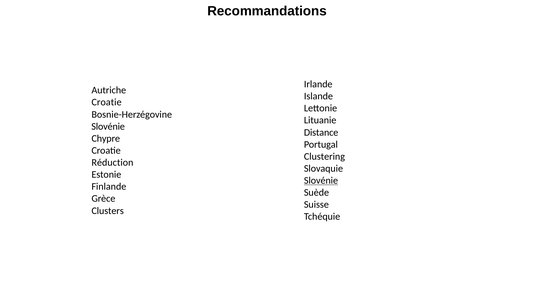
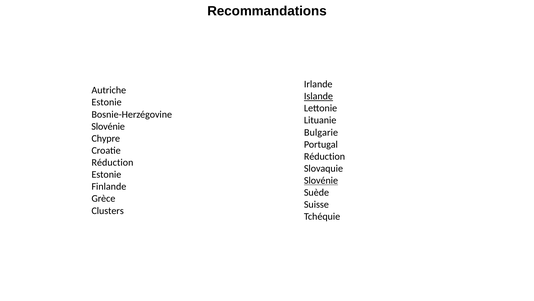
Islande underline: none -> present
Croatie at (107, 102): Croatie -> Estonie
Distance: Distance -> Bulgarie
Clustering at (324, 156): Clustering -> Réduction
